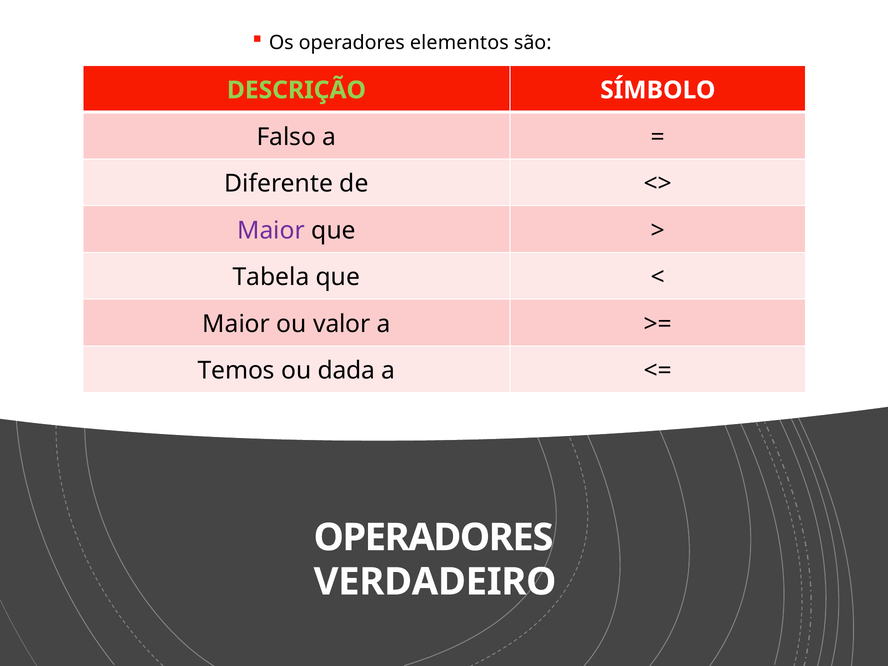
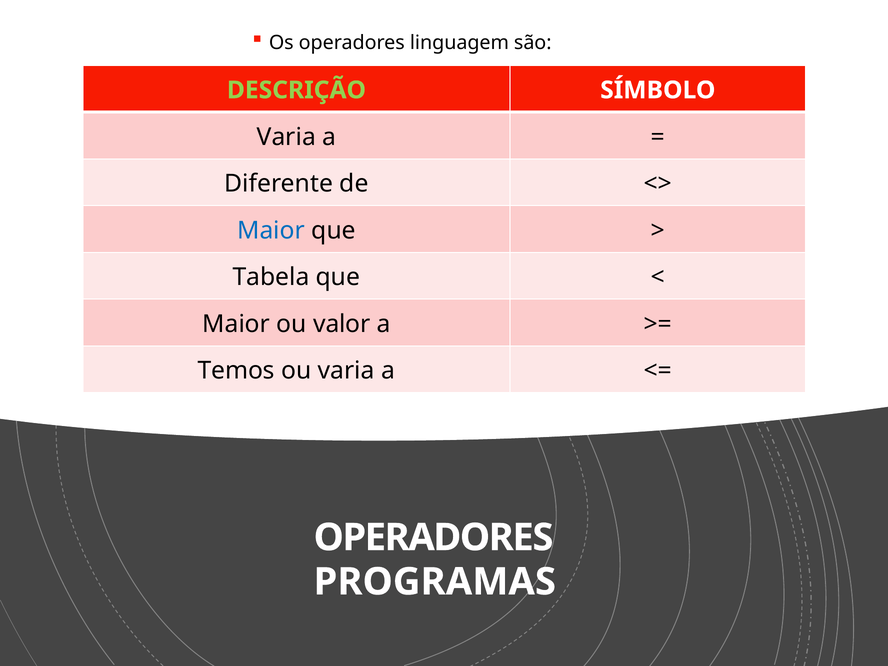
elementos: elementos -> linguagem
Falso at (286, 137): Falso -> Varia
Maior at (271, 230) colour: purple -> blue
ou dada: dada -> varia
VERDADEIRO: VERDADEIRO -> PROGRAMAS
